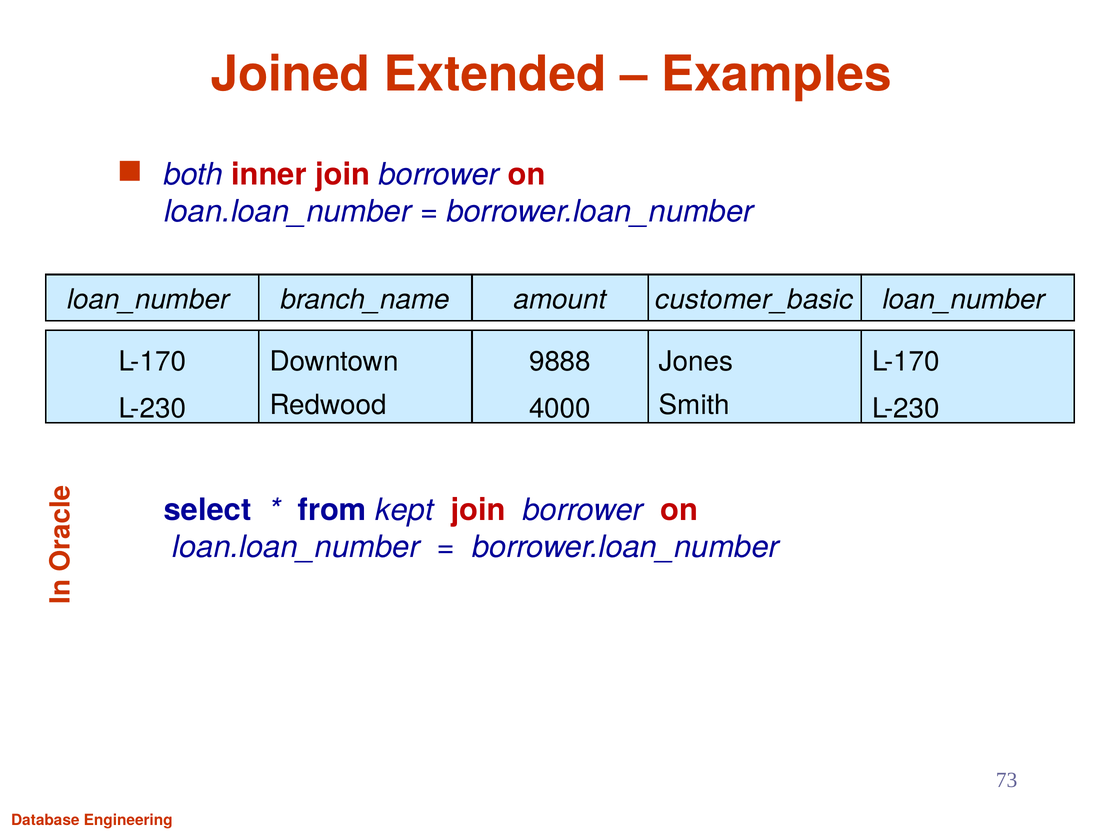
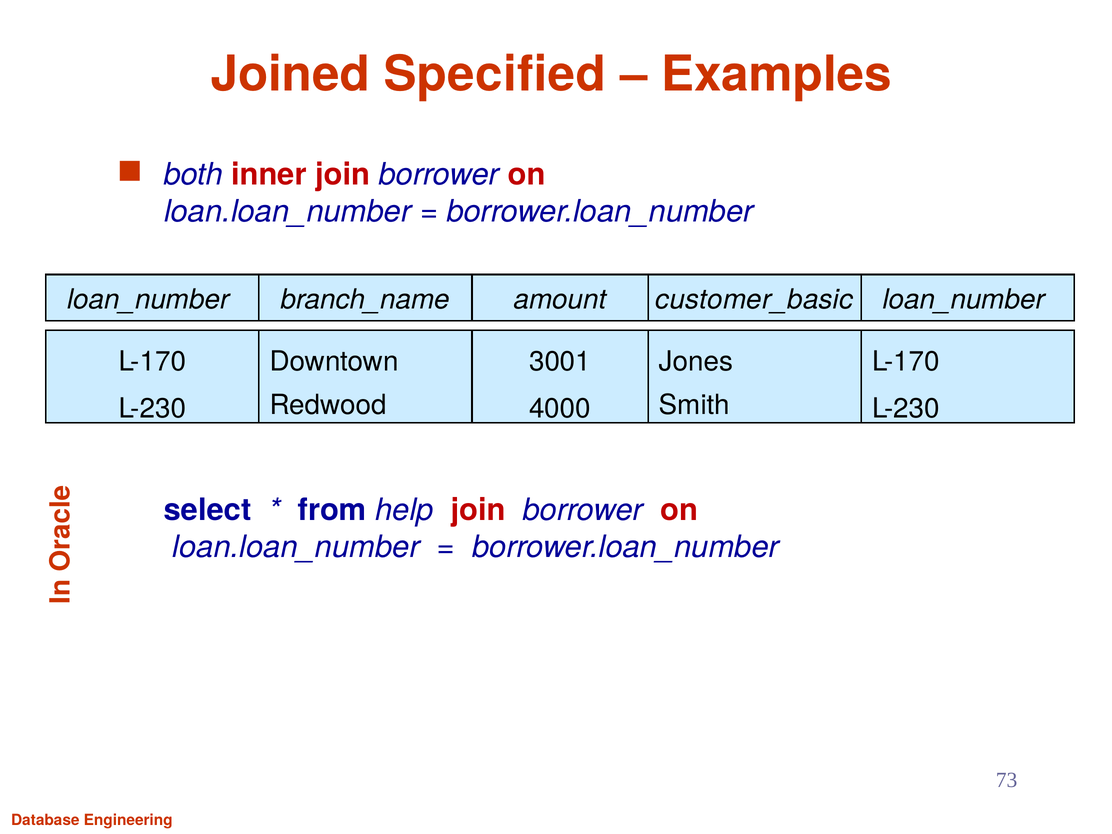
Extended: Extended -> Specified
9888: 9888 -> 3001
kept: kept -> help
